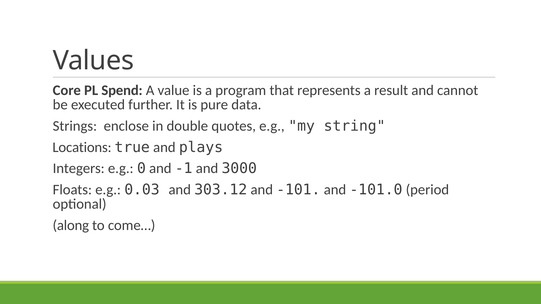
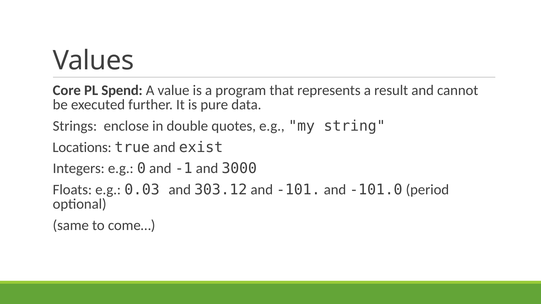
plays: plays -> exist
along: along -> same
